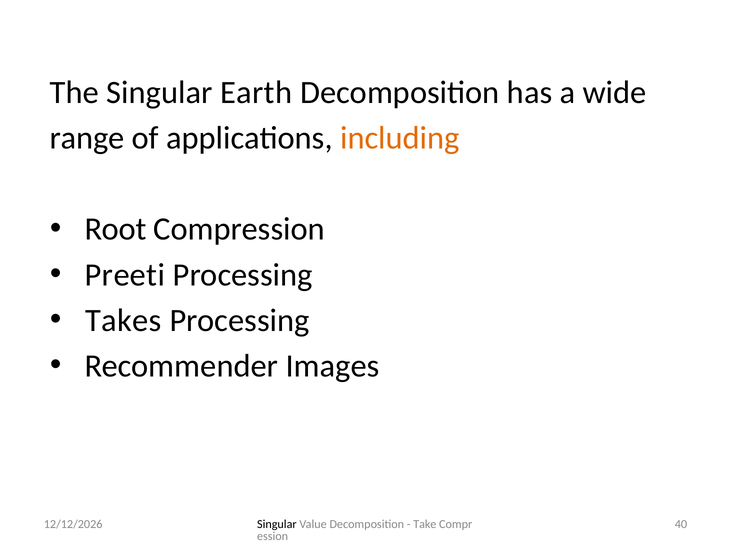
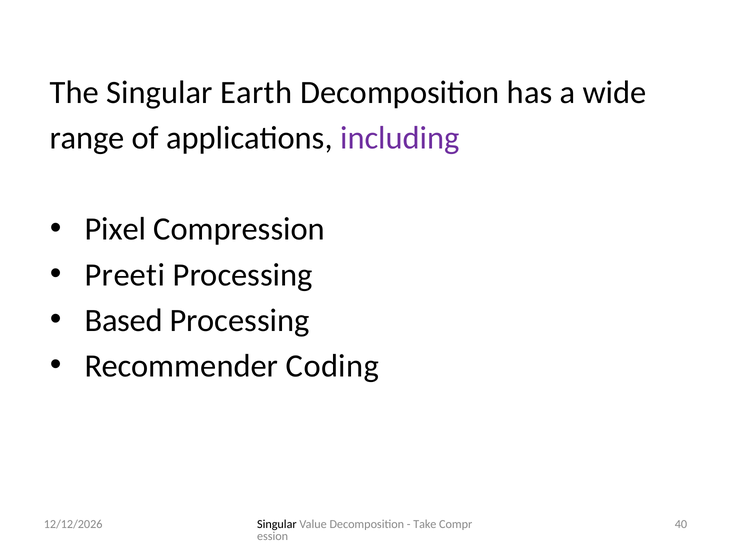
including colour: orange -> purple
Root: Root -> Pixel
Takes: Takes -> Based
Images: Images -> Coding
